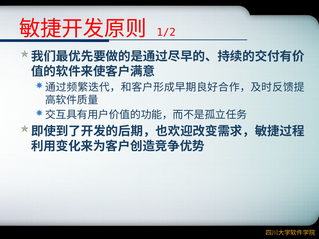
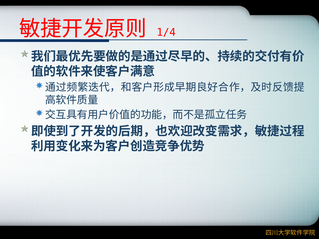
1/2: 1/2 -> 1/4
